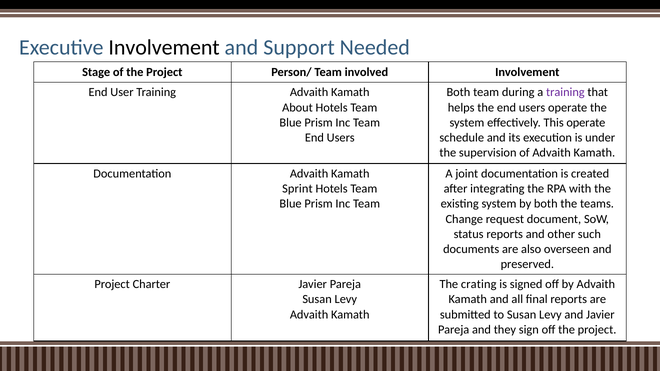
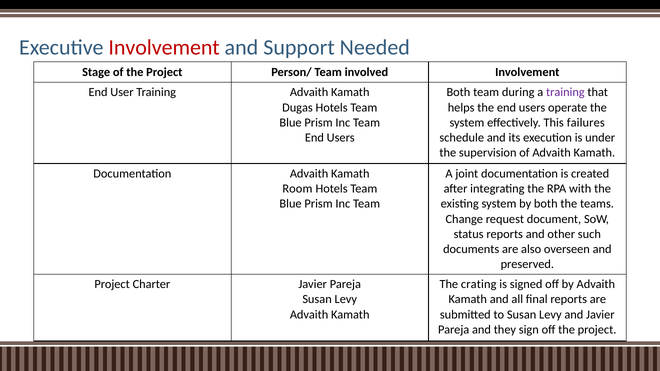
Involvement at (164, 47) colour: black -> red
About: About -> Dugas
This operate: operate -> failures
Sprint: Sprint -> Room
